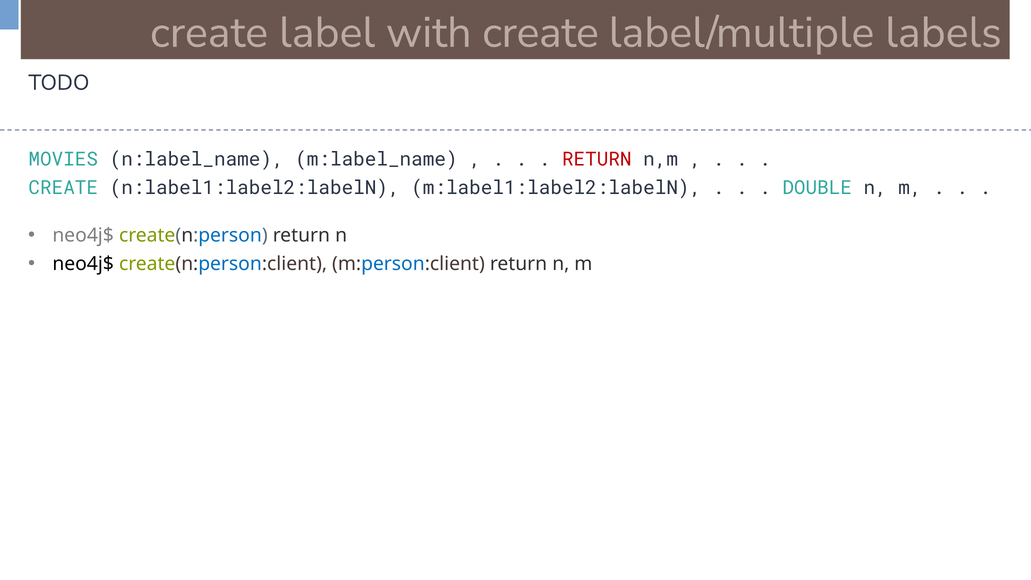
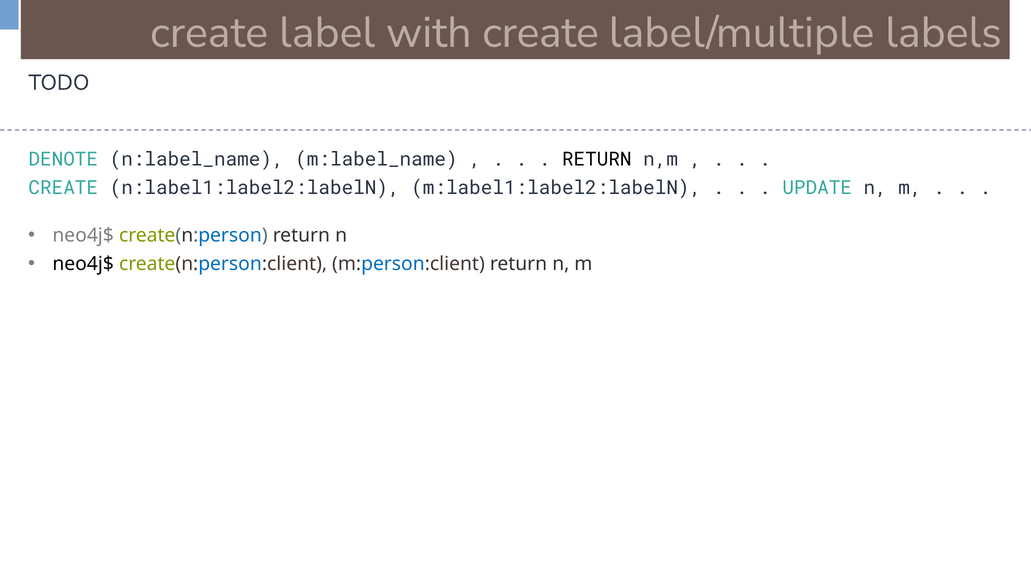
MOVIES: MOVIES -> DENOTE
RETURN at (597, 159) colour: red -> black
DOUBLE: DOUBLE -> UPDATE
